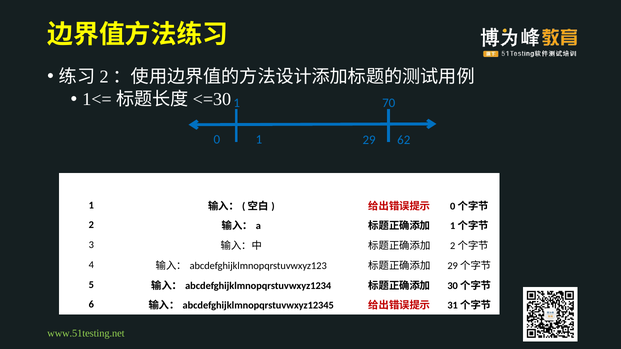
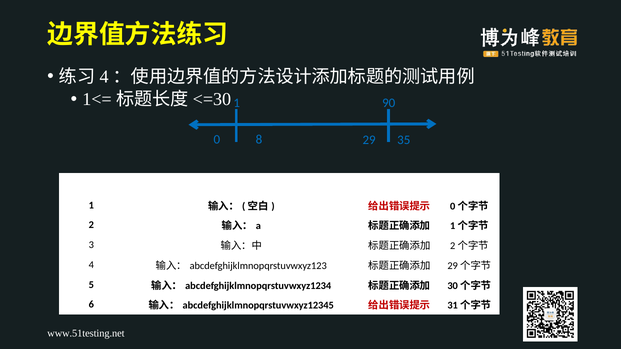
2 at (104, 77): 2 -> 4
70: 70 -> 90
0 1: 1 -> 8
62: 62 -> 35
www.51testing.net colour: light green -> white
